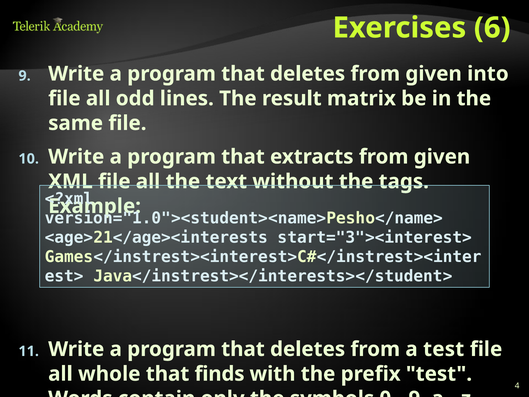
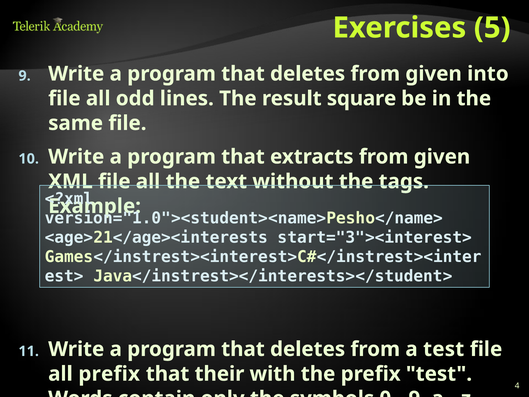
6: 6 -> 5
matrix: matrix -> square
all whole: whole -> prefix
finds: finds -> their
